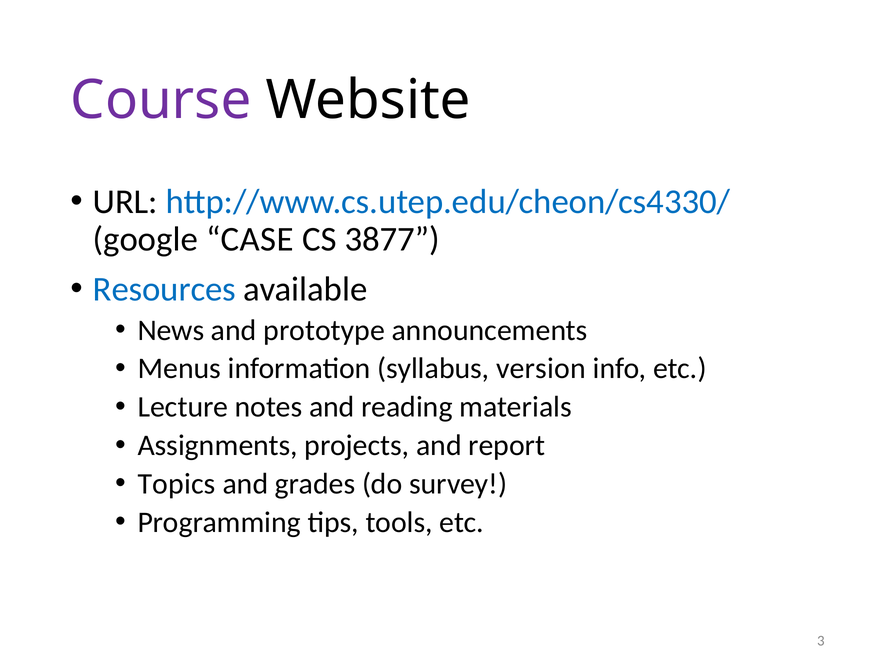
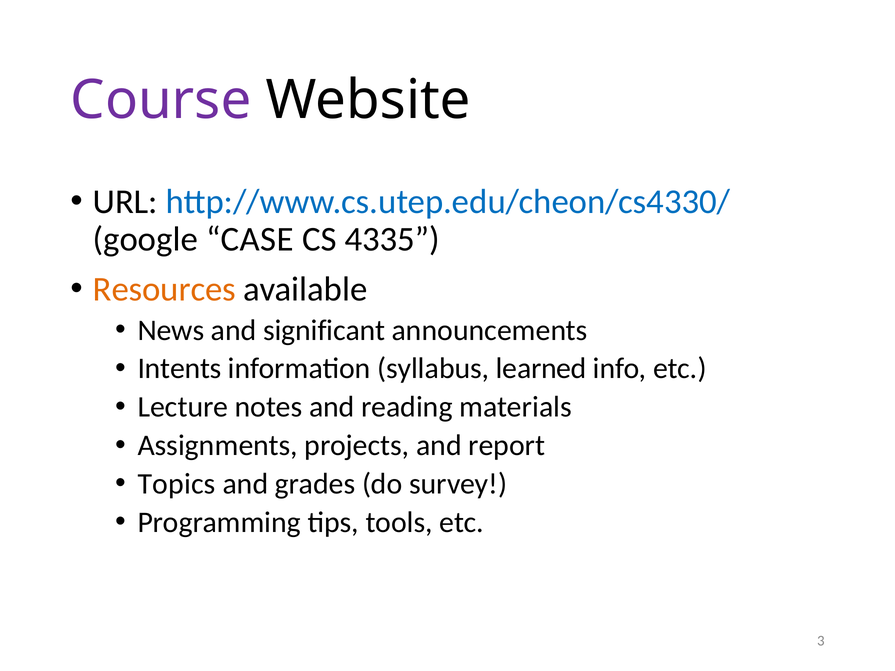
3877: 3877 -> 4335
Resources colour: blue -> orange
prototype: prototype -> significant
Menus: Menus -> Intents
version: version -> learned
